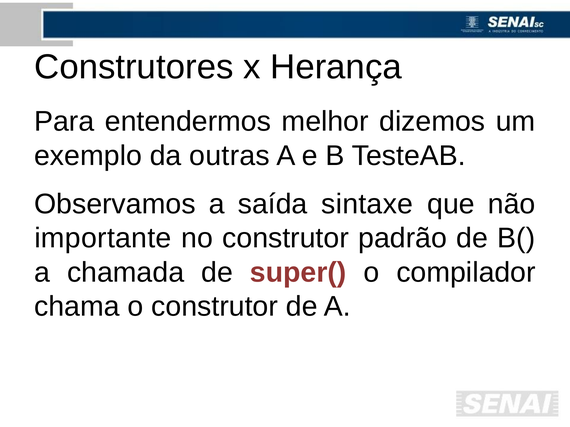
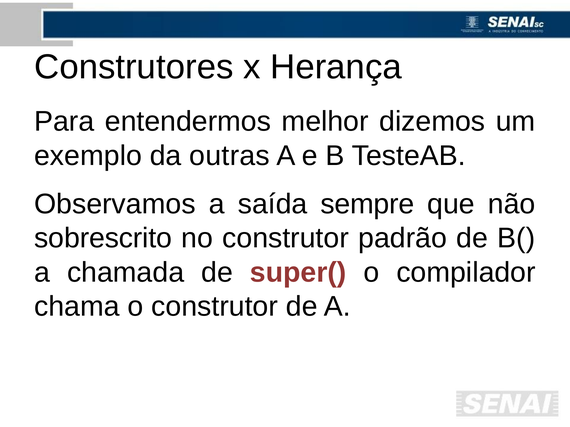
sintaxe: sintaxe -> sempre
importante: importante -> sobrescrito
